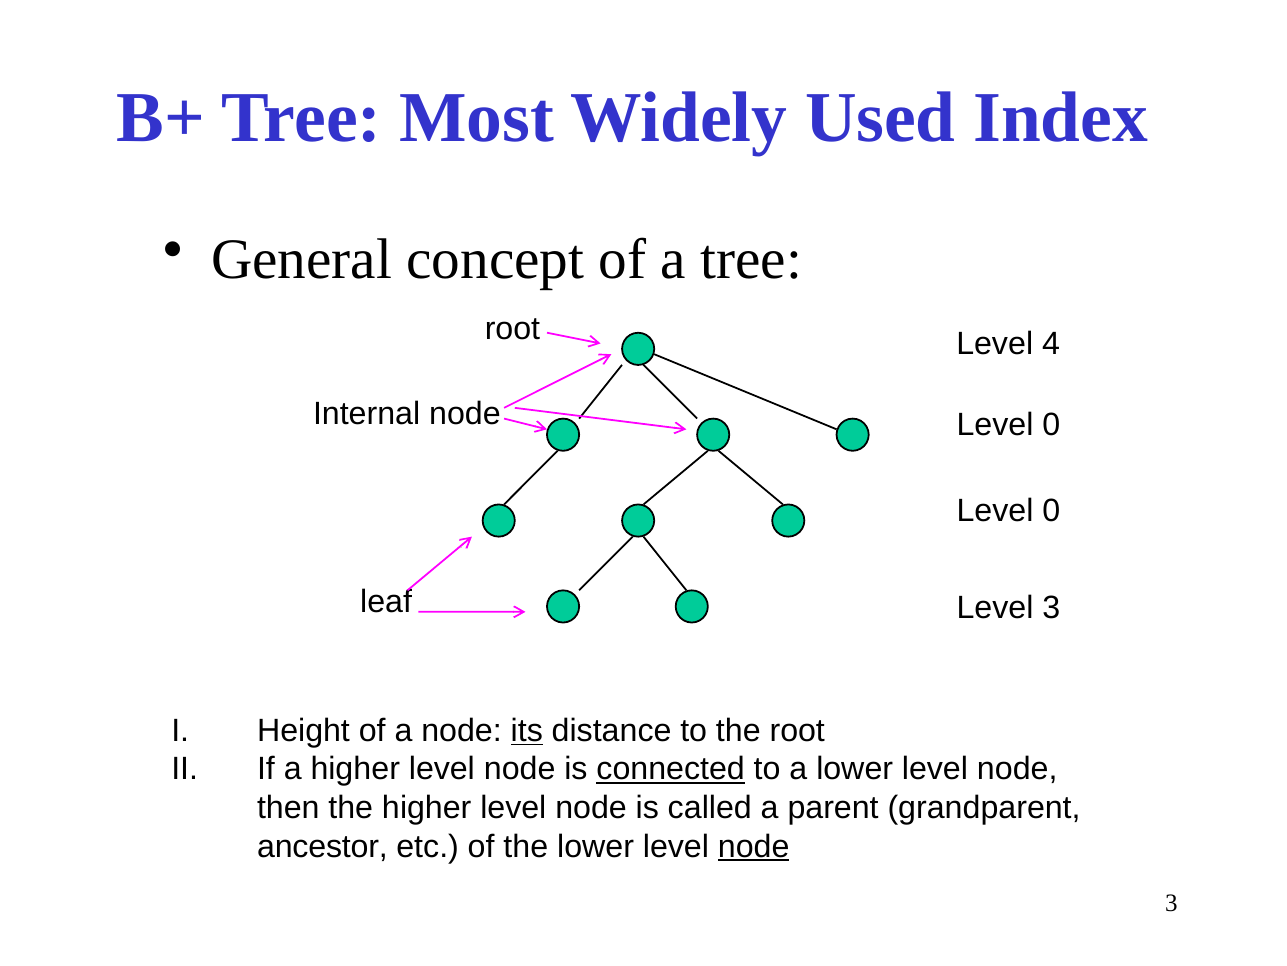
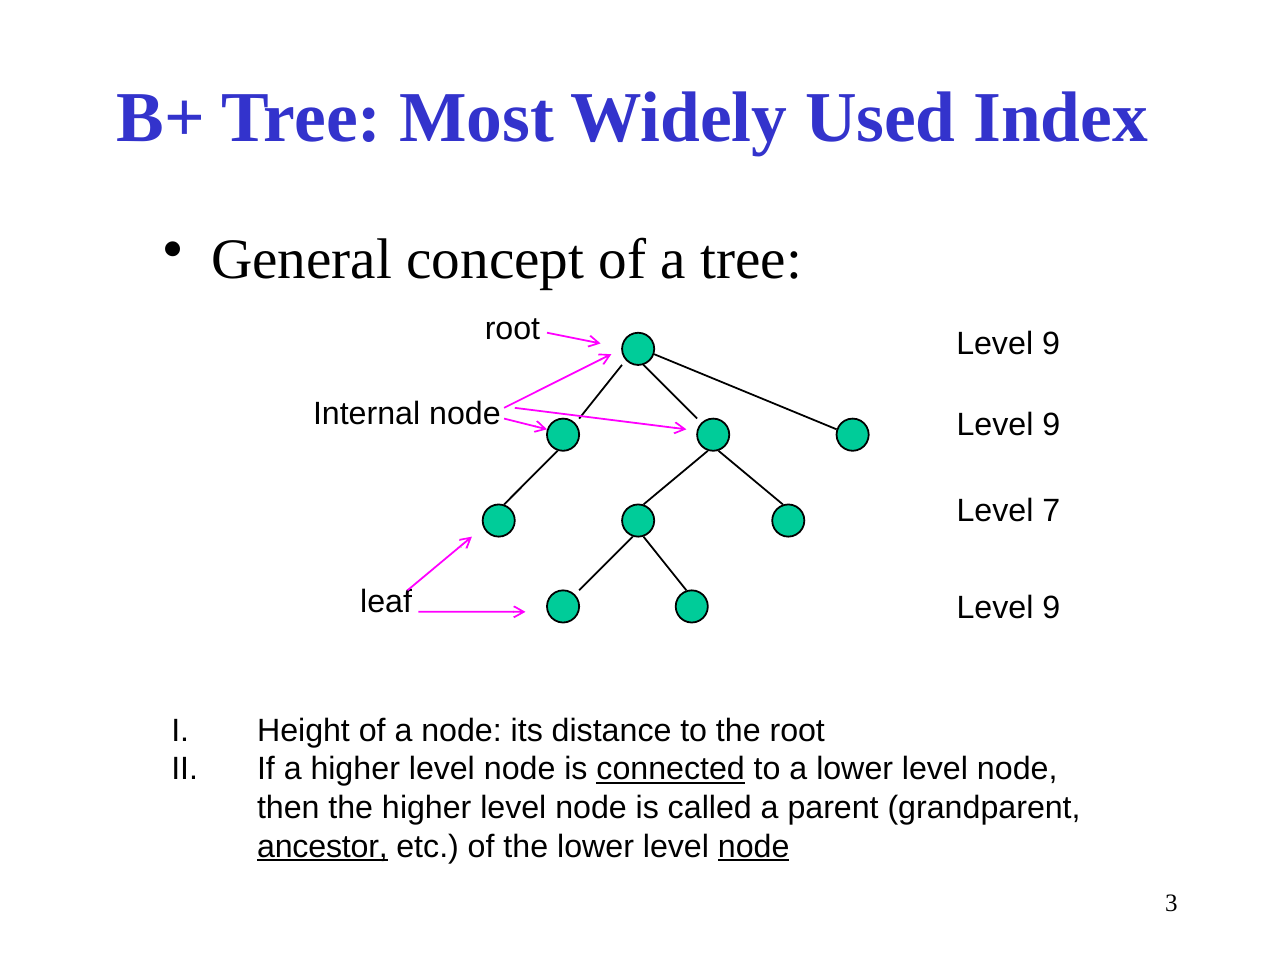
4 at (1051, 344): 4 -> 9
node Level 0: 0 -> 9
0 at (1051, 510): 0 -> 7
3 at (1051, 607): 3 -> 9
its underline: present -> none
ancestor underline: none -> present
